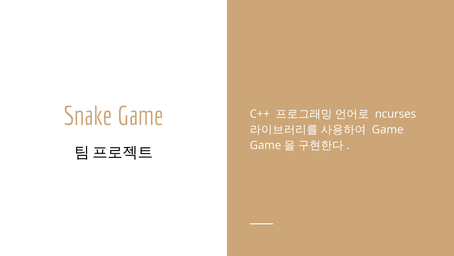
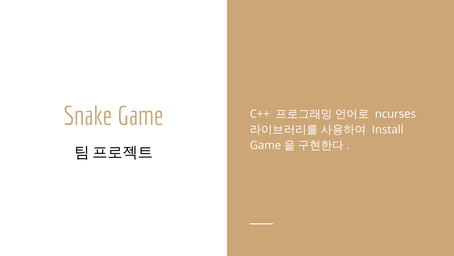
Game at (388, 129): Game -> Install
